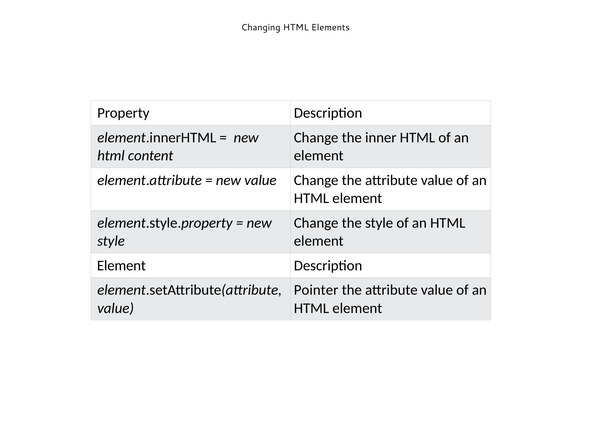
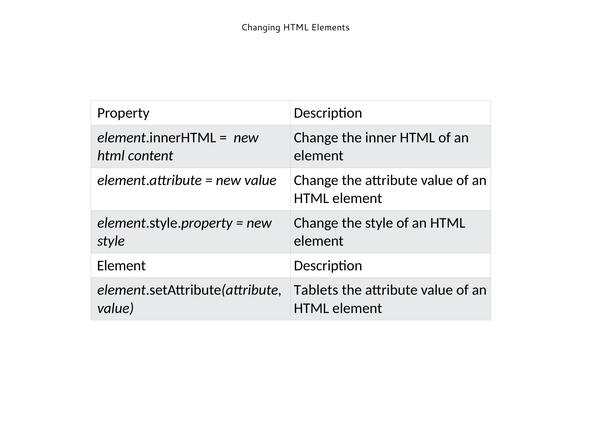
Pointer: Pointer -> Tablets
